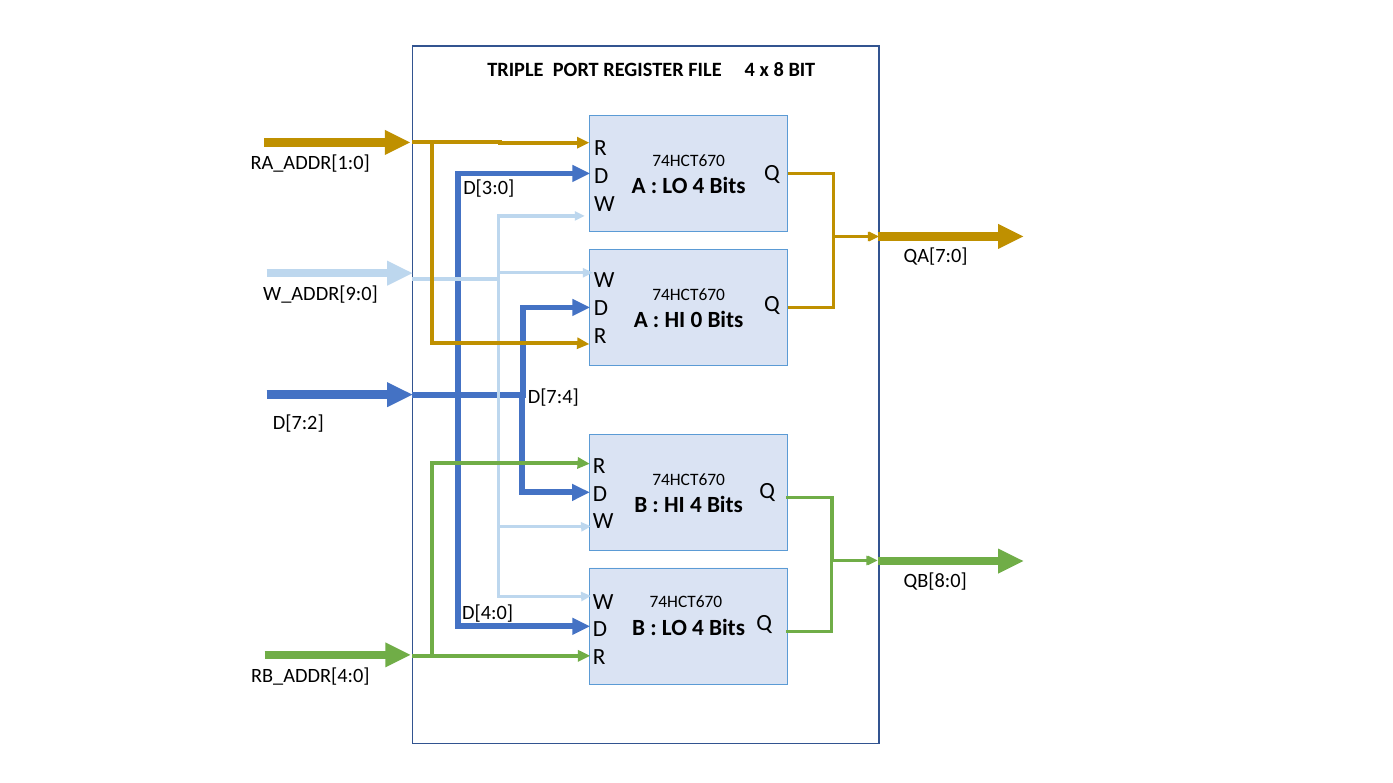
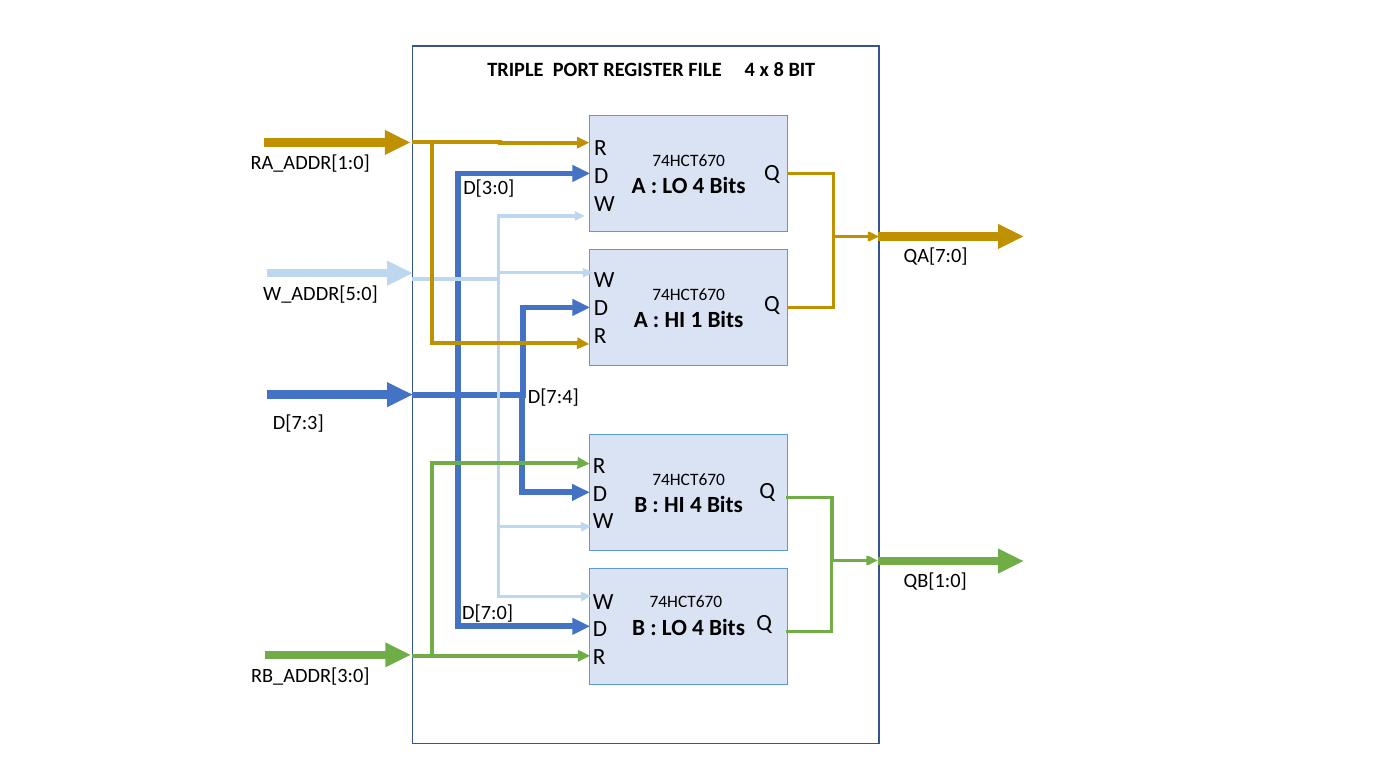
W_ADDR[9:0: W_ADDR[9:0 -> W_ADDR[5:0
0: 0 -> 1
D[7:2: D[7:2 -> D[7:3
QB[8:0: QB[8:0 -> QB[1:0
D[4:0: D[4:0 -> D[7:0
RB_ADDR[4:0: RB_ADDR[4:0 -> RB_ADDR[3:0
